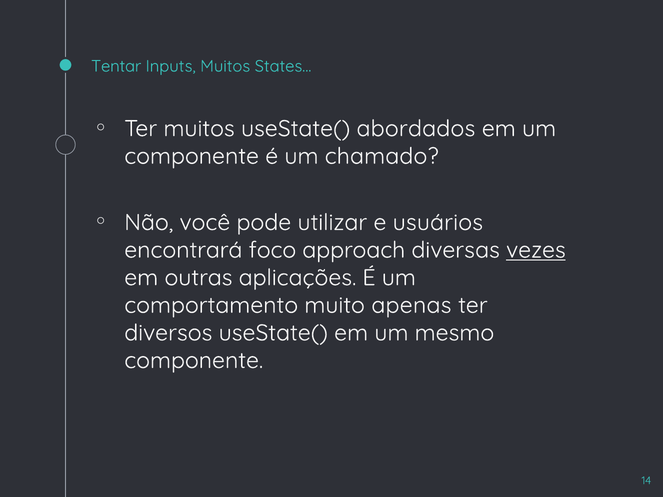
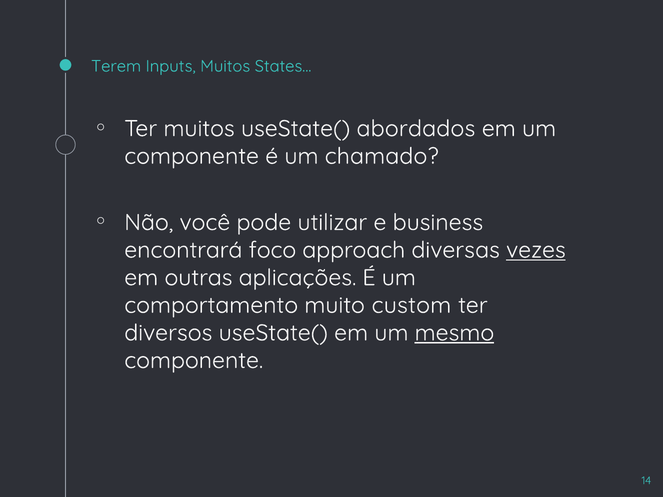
Tentar: Tentar -> Terem
usuários: usuários -> business
apenas: apenas -> custom
mesmo underline: none -> present
